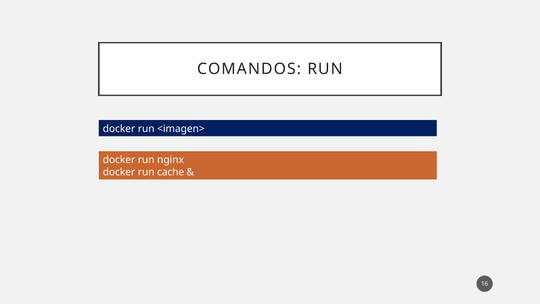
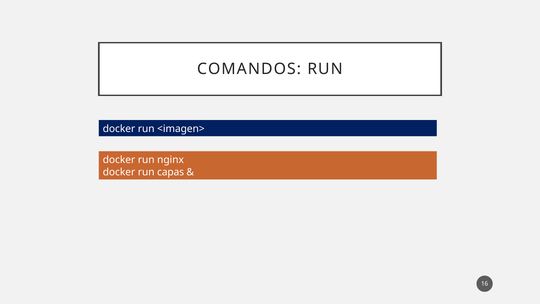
cache: cache -> capas
